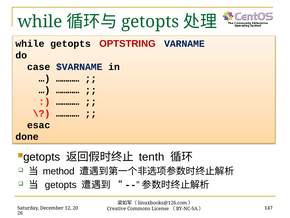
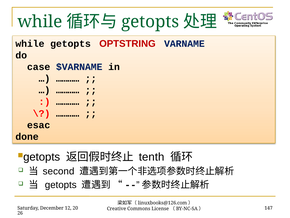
method: method -> second
